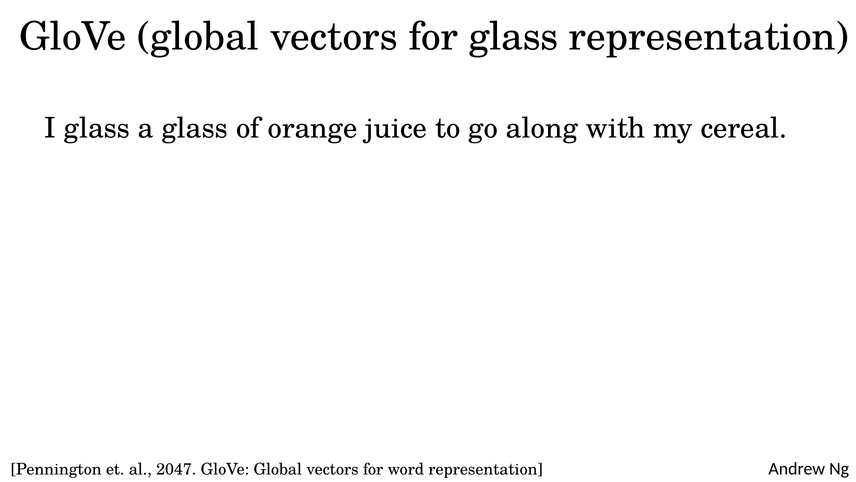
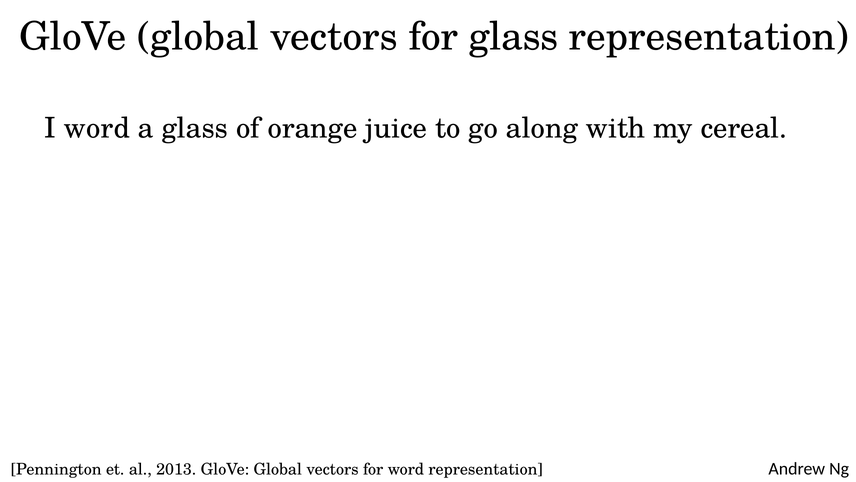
I glass: glass -> word
2047: 2047 -> 2013
